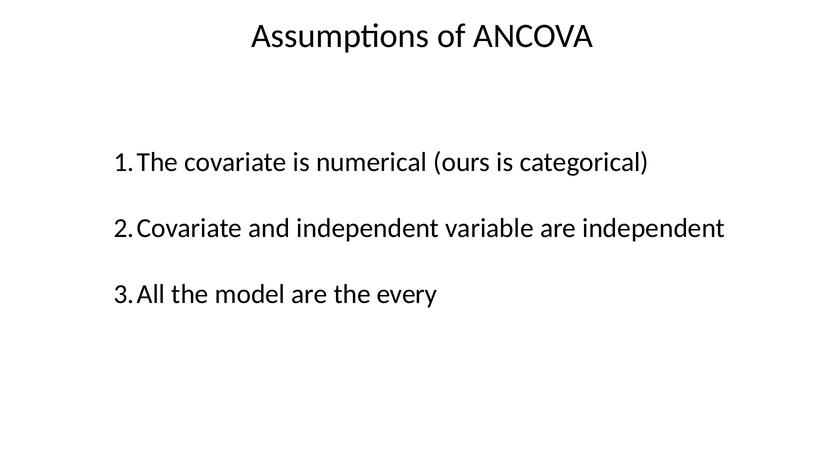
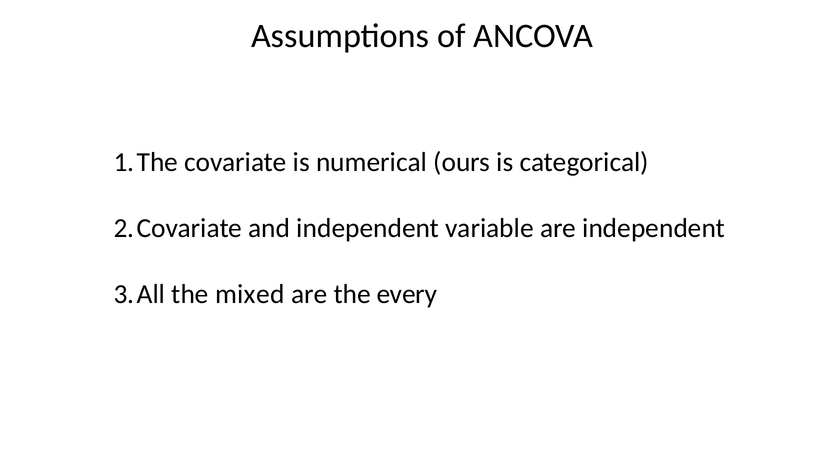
model: model -> mixed
